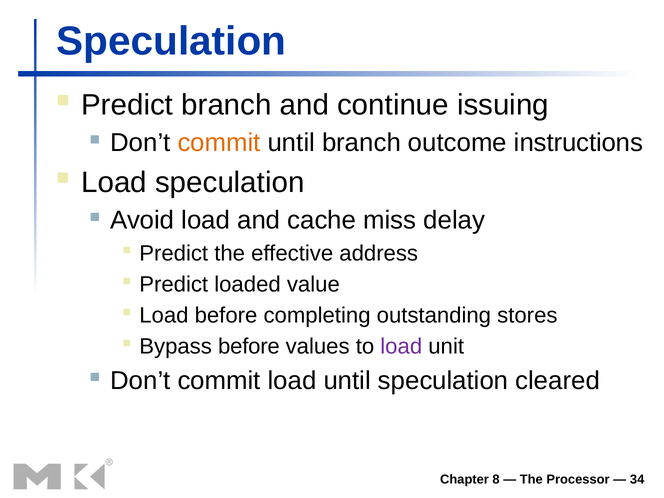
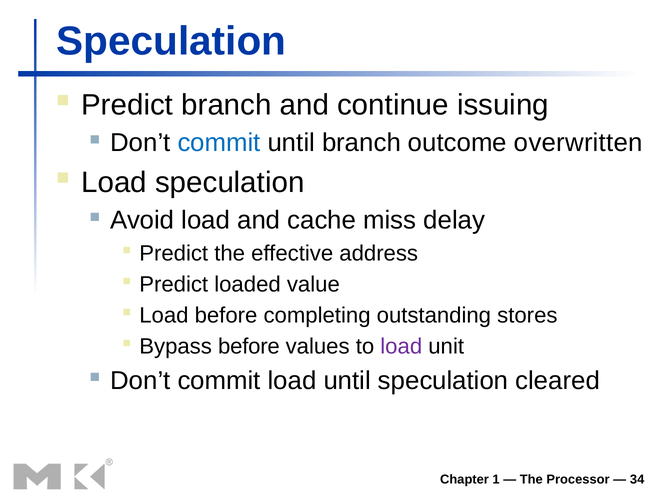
commit at (219, 143) colour: orange -> blue
instructions: instructions -> overwritten
8: 8 -> 1
